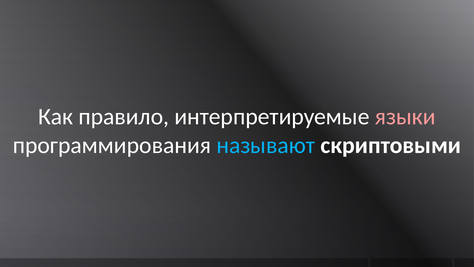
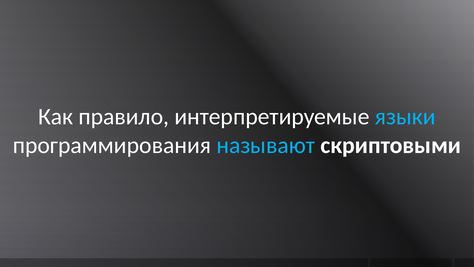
языки colour: pink -> light blue
